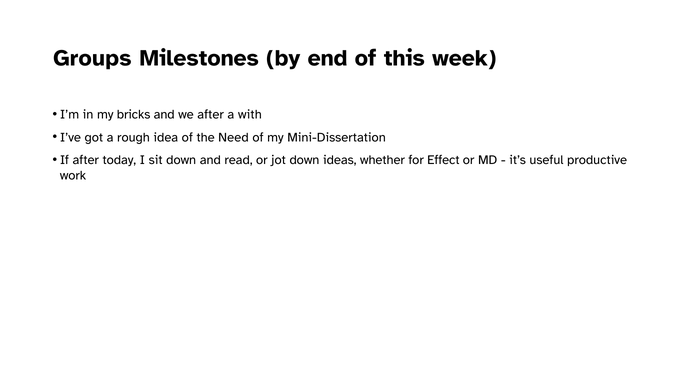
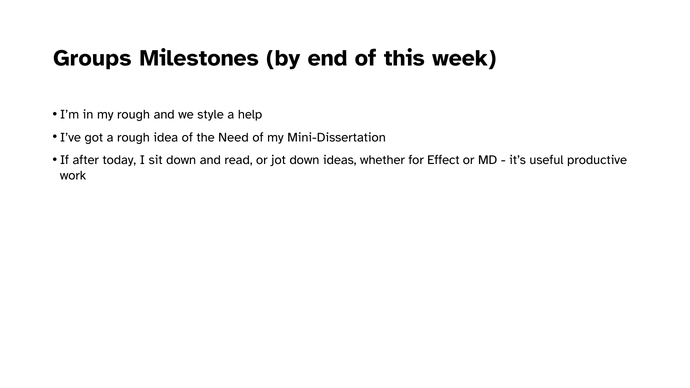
my bricks: bricks -> rough
we after: after -> style
with: with -> help
